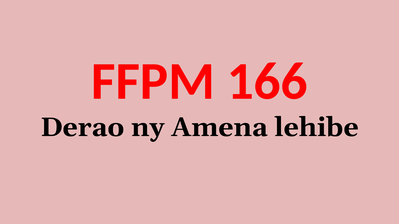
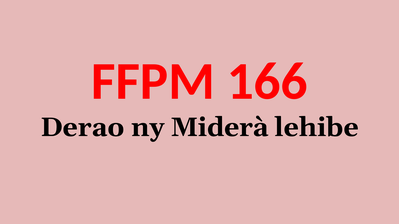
Amena: Amena -> Miderà
